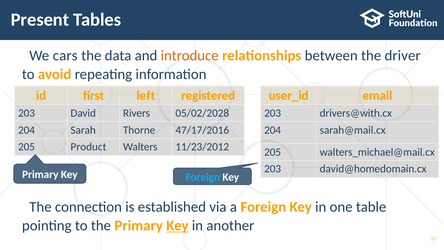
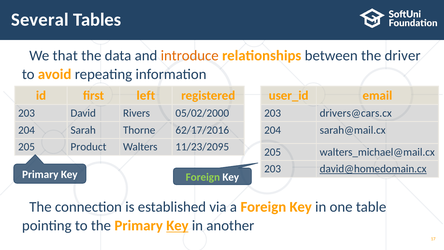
Present: Present -> Several
cars: cars -> that
05/02/2028: 05/02/2028 -> 05/02/2000
drivers@with.cx: drivers@with.cx -> drivers@cars.cx
47/17/2016: 47/17/2016 -> 62/17/2016
11/23/2012: 11/23/2012 -> 11/23/2095
david@homedomain.cx underline: none -> present
Foreign at (203, 177) colour: light blue -> light green
